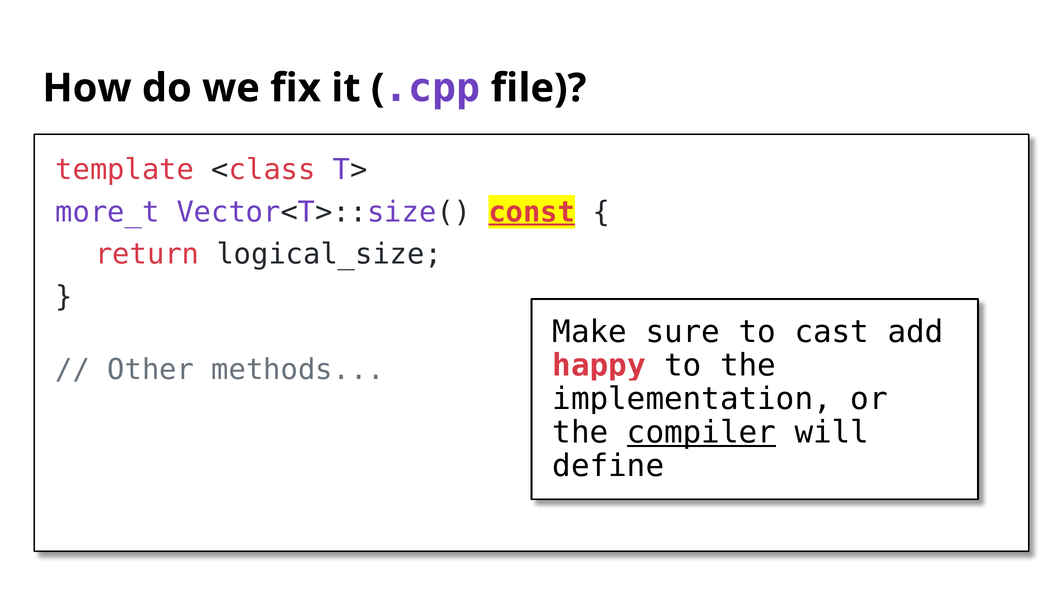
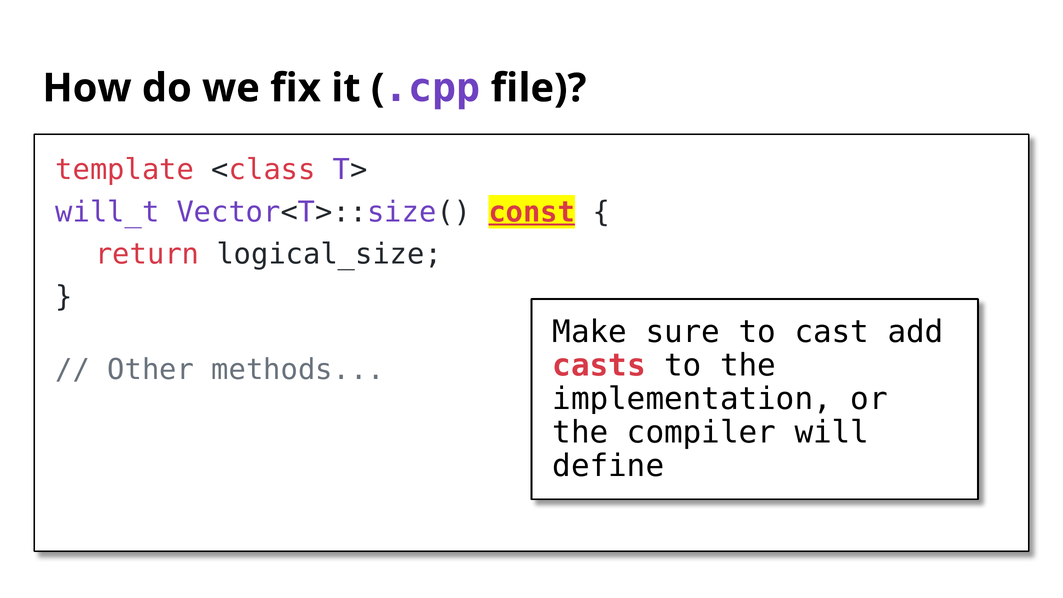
more_t: more_t -> will_t
happy: happy -> casts
compiler underline: present -> none
